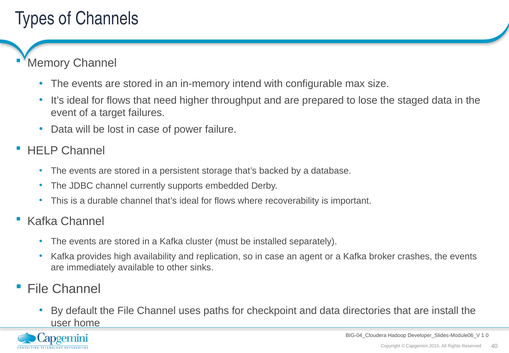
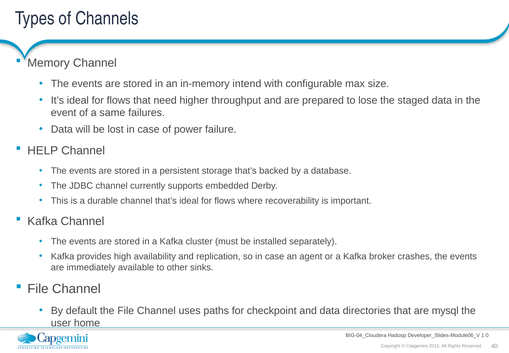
target: target -> same
install: install -> mysql
